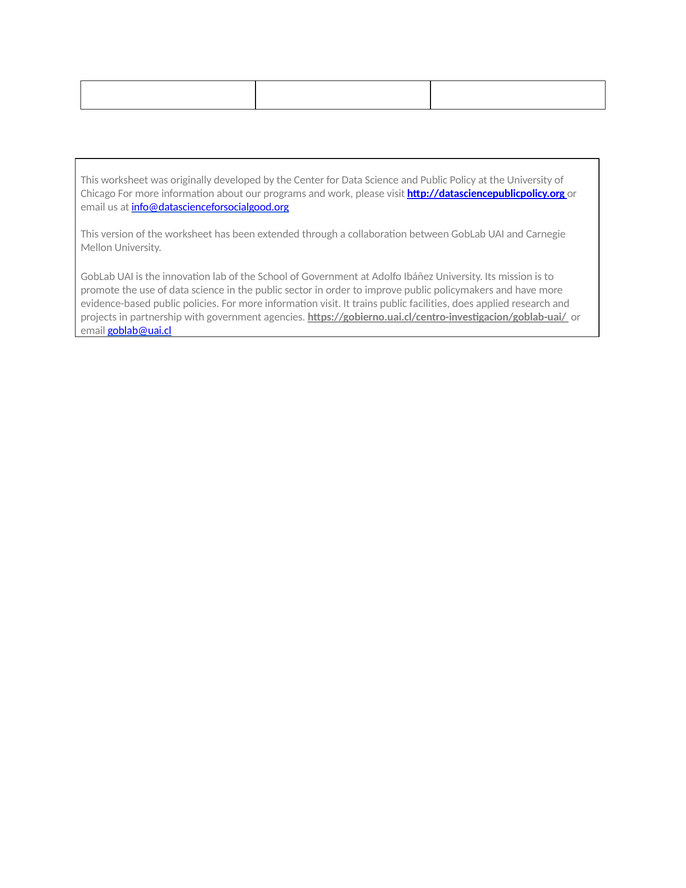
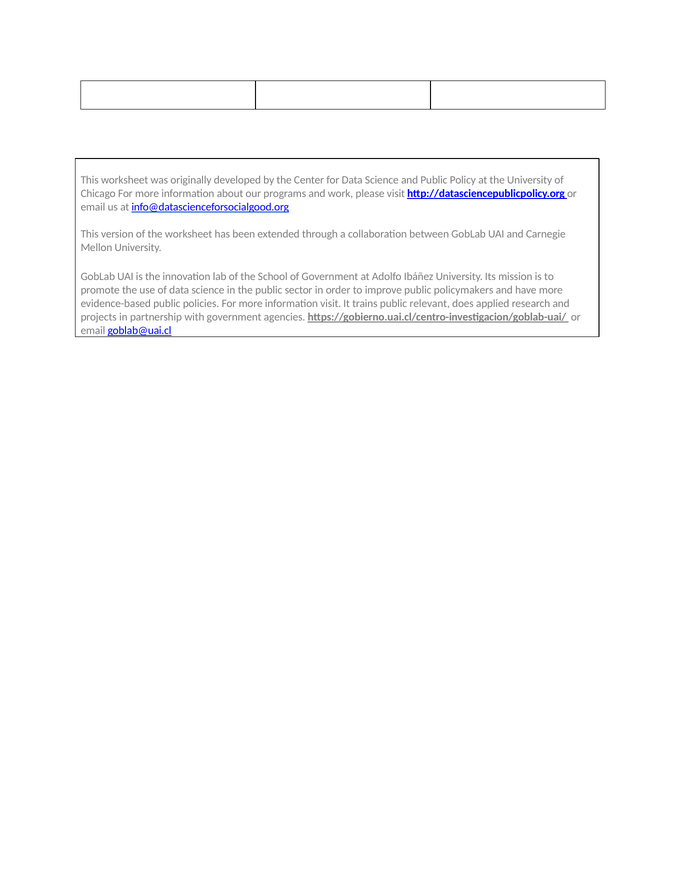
facilities: facilities -> relevant
